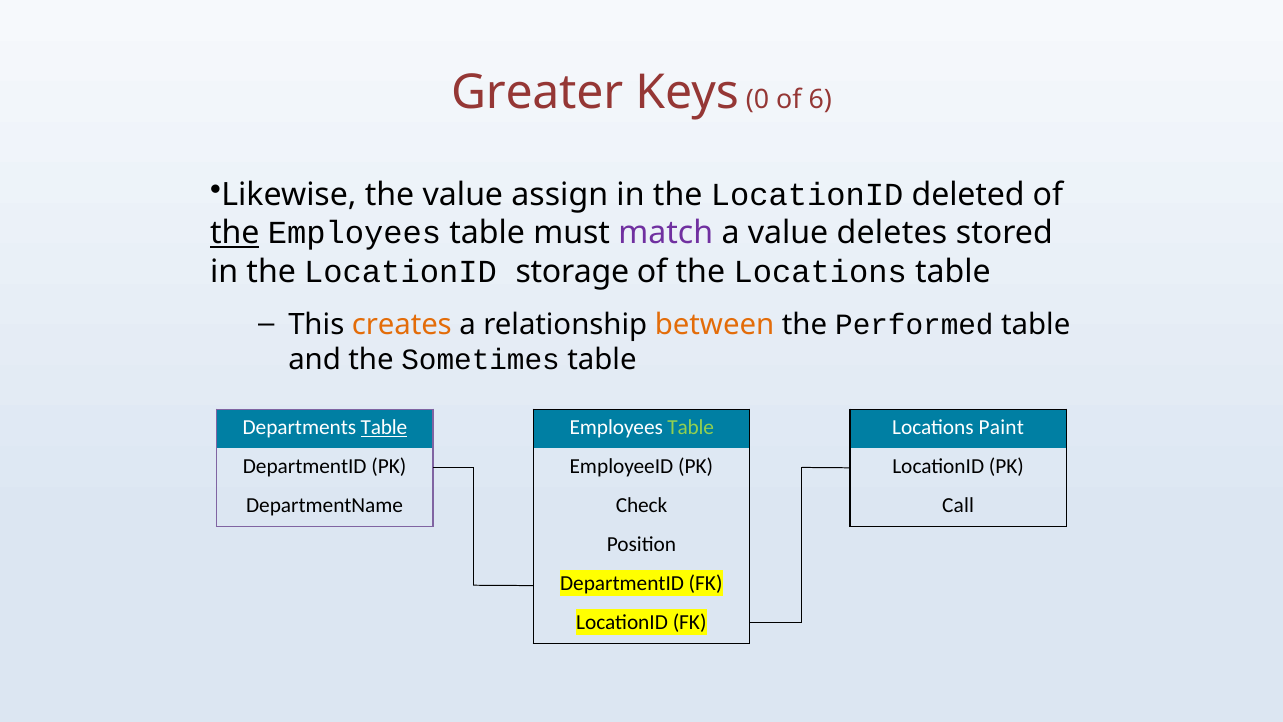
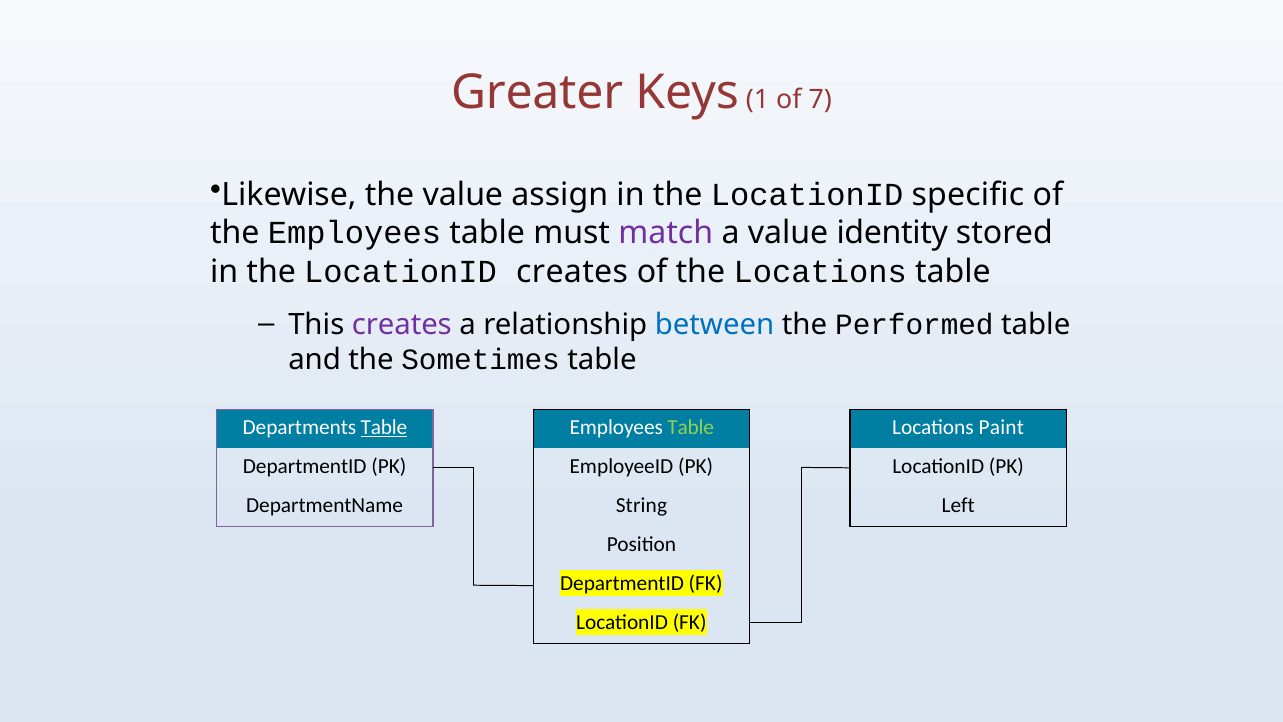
0: 0 -> 1
6: 6 -> 7
deleted: deleted -> specific
the at (235, 233) underline: present -> none
deletes: deletes -> identity
LocationID storage: storage -> creates
creates at (402, 324) colour: orange -> purple
between colour: orange -> blue
Check: Check -> String
Call: Call -> Left
